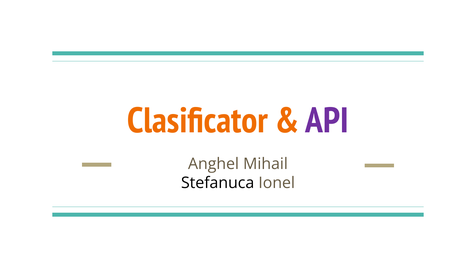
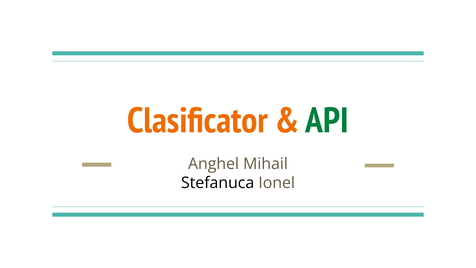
API colour: purple -> green
